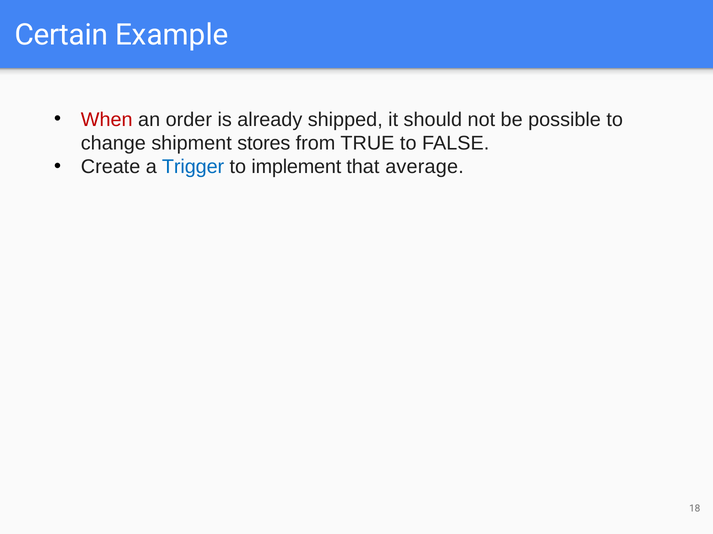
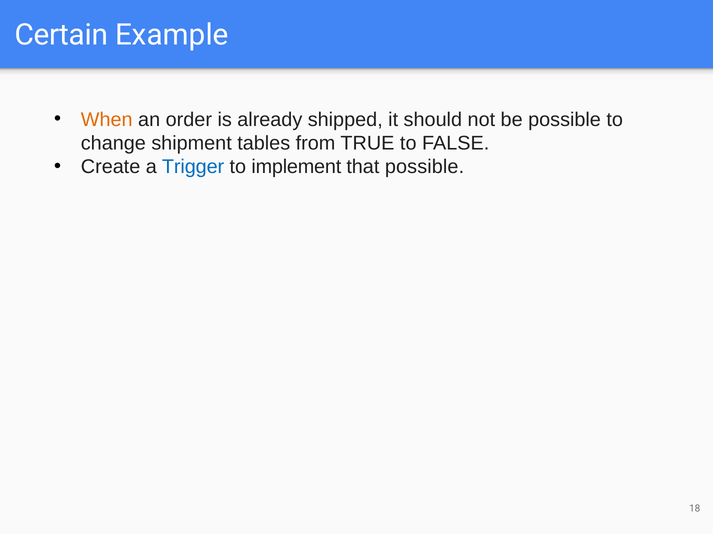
When colour: red -> orange
stores: stores -> tables
that average: average -> possible
